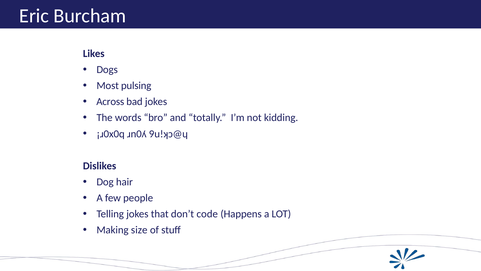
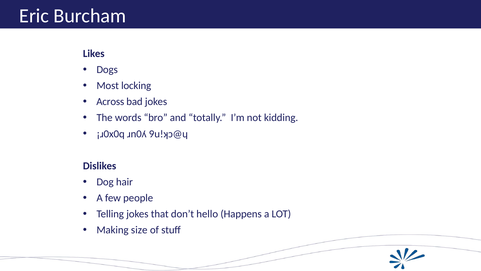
pulsing: pulsing -> locking
code: code -> hello
